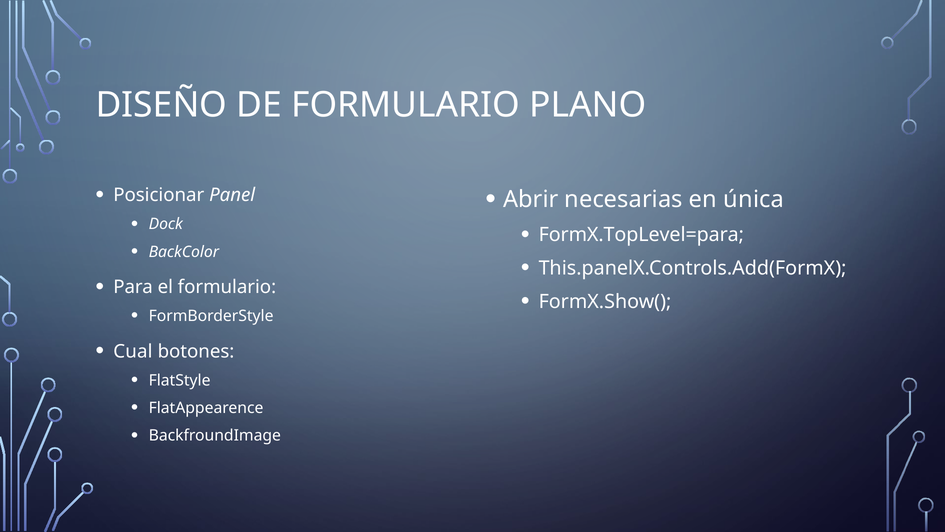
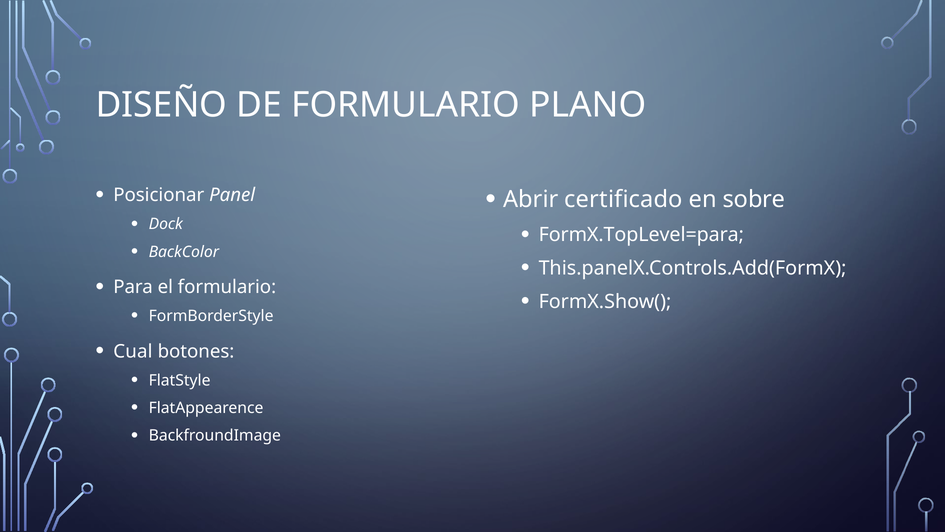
necesarias: necesarias -> certificado
única: única -> sobre
